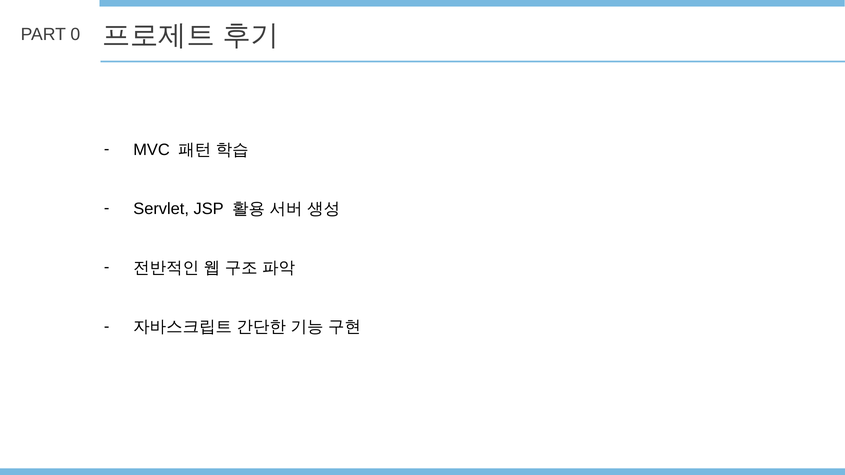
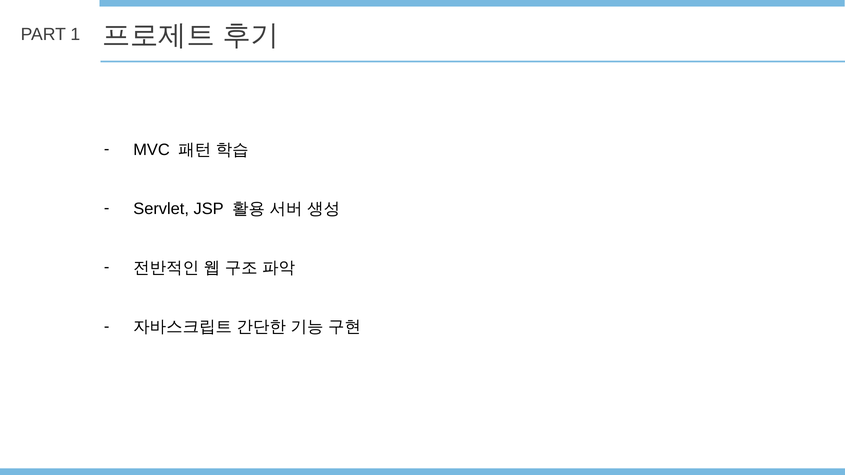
0: 0 -> 1
